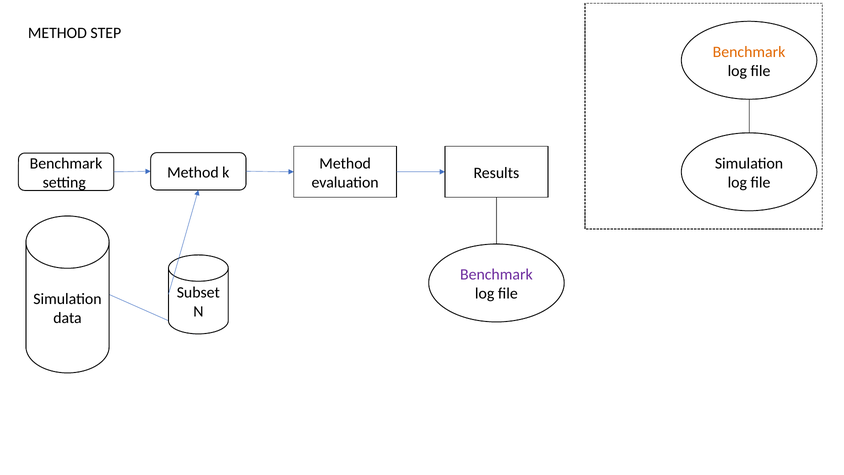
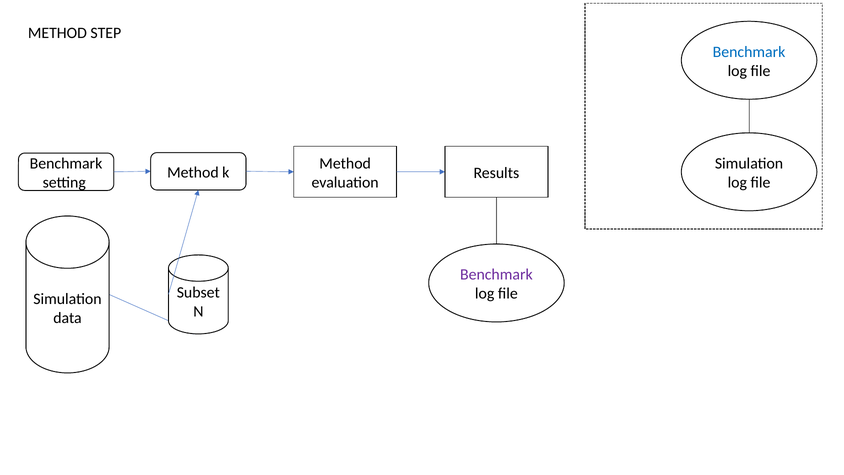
Benchmark at (749, 52) colour: orange -> blue
